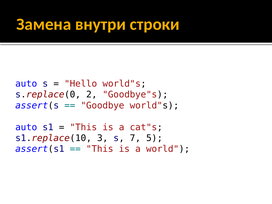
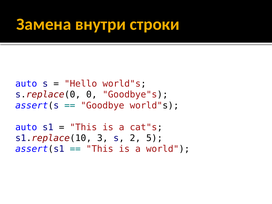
2: 2 -> 0
7: 7 -> 2
